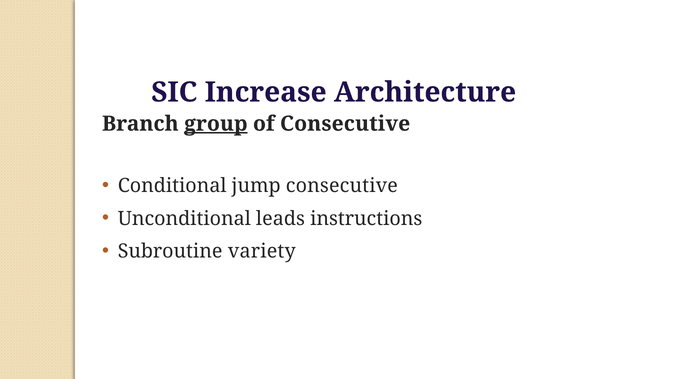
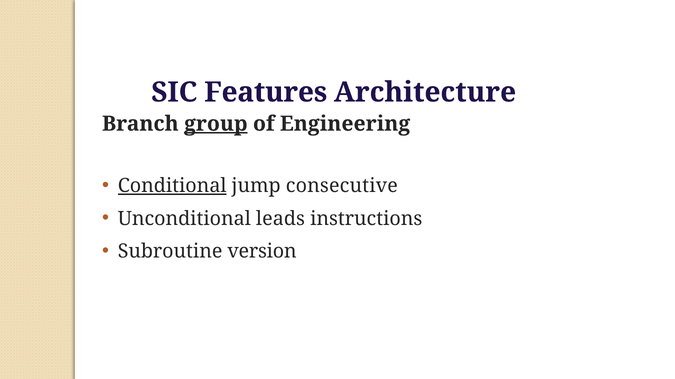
Increase: Increase -> Features
of Consecutive: Consecutive -> Engineering
Conditional underline: none -> present
variety: variety -> version
